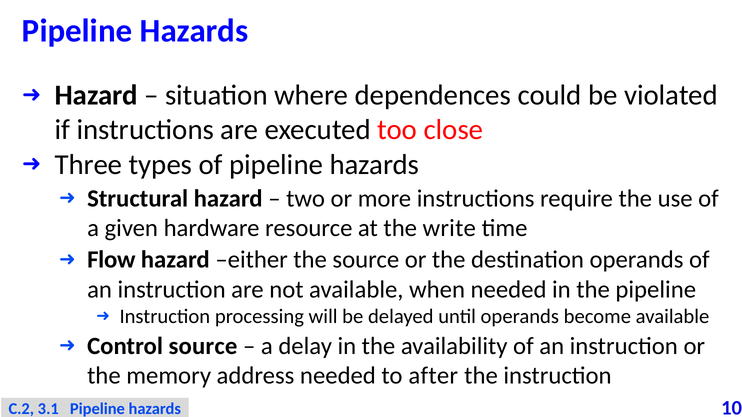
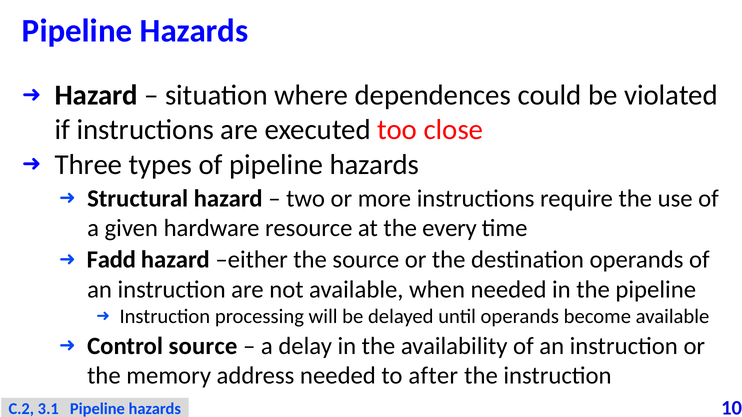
write: write -> every
Flow: Flow -> Fadd
